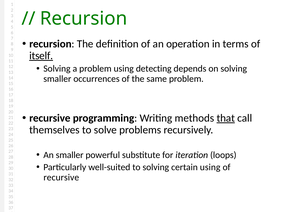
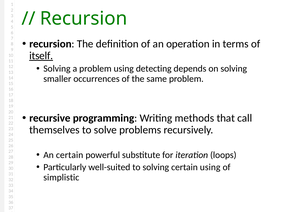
that underline: present -> none
An smaller: smaller -> certain
recursive at (61, 177): recursive -> simplistic
